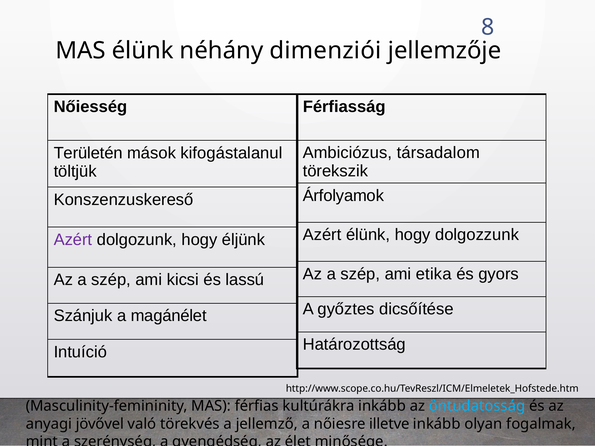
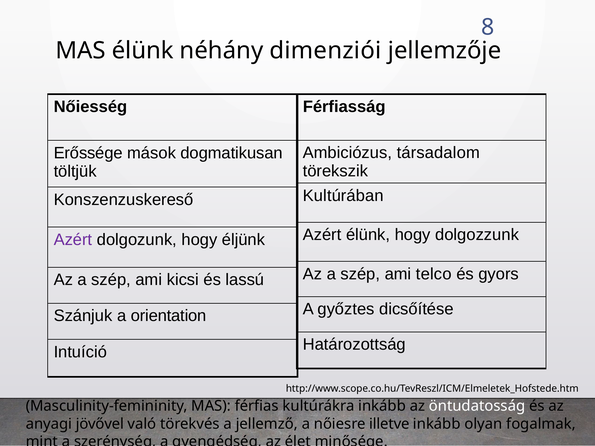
Területén: Területén -> Erőssége
kifogástalanul: kifogástalanul -> dogmatikusan
Árfolyamok: Árfolyamok -> Kultúrában
etika: etika -> telco
magánélet: magánélet -> orientation
öntudatosság colour: light blue -> white
